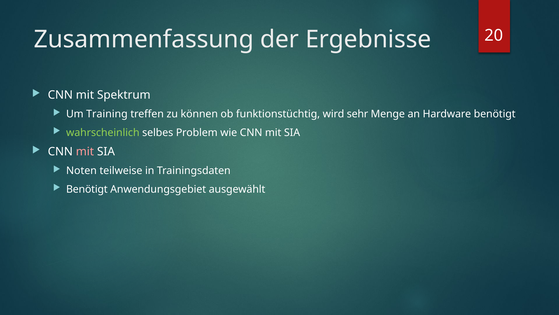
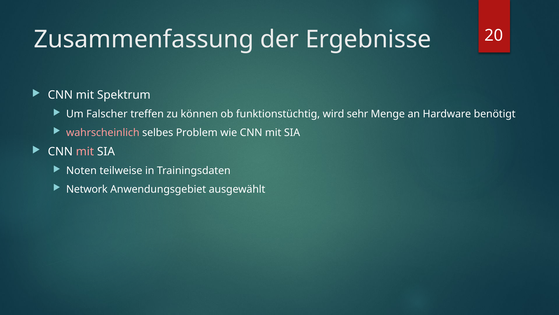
Training: Training -> Falscher
wahrscheinlich colour: light green -> pink
Benötigt at (87, 189): Benötigt -> Network
